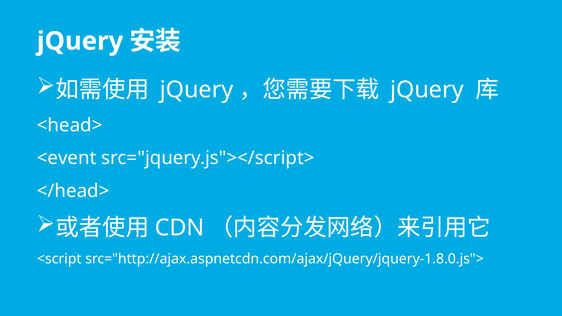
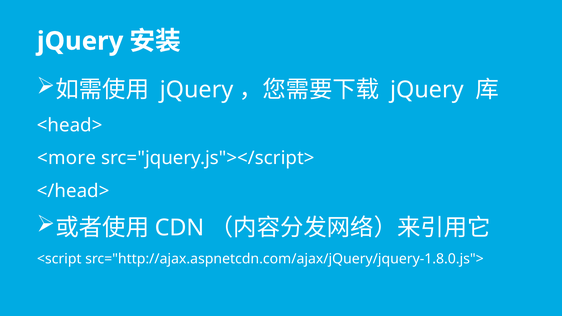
<event: <event -> <more
